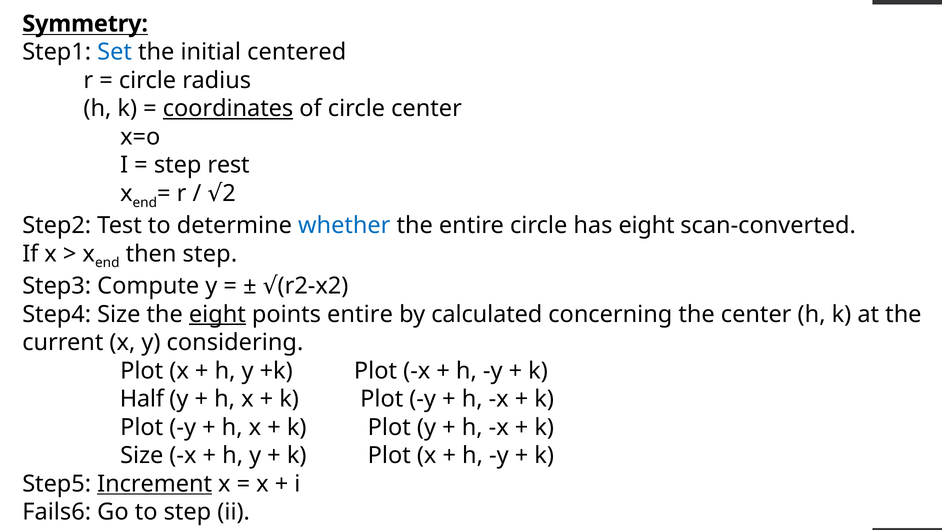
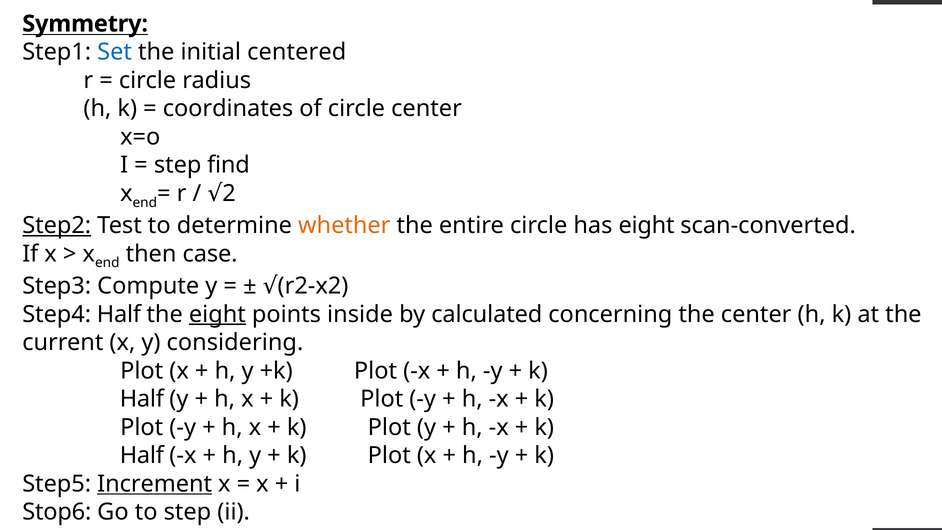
coordinates underline: present -> none
rest: rest -> find
Step2 underline: none -> present
whether colour: blue -> orange
then step: step -> case
Step4 Size: Size -> Half
points entire: entire -> inside
Size at (142, 455): Size -> Half
Fails6: Fails6 -> Stop6
